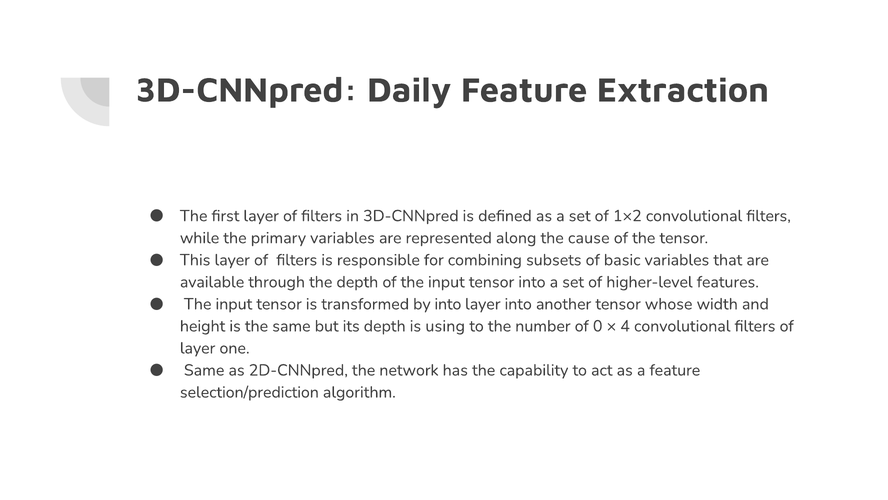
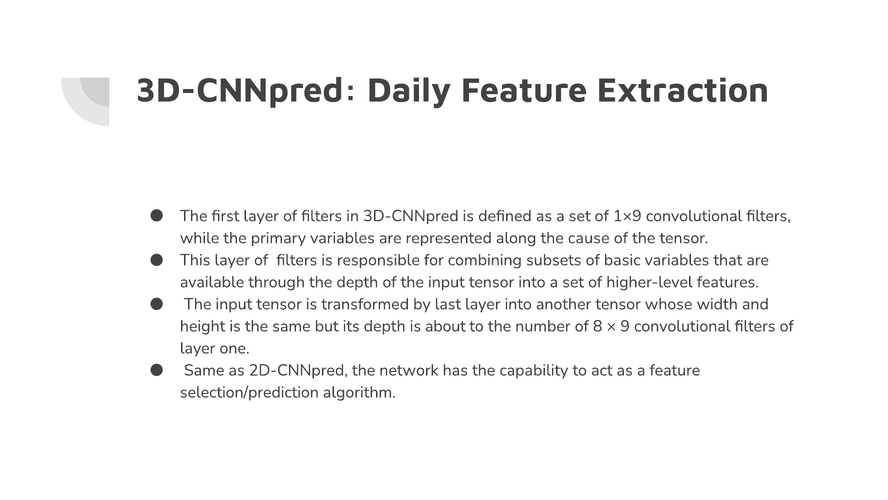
1×2: 1×2 -> 1×9
by into: into -> last
using: using -> about
0: 0 -> 8
4: 4 -> 9
